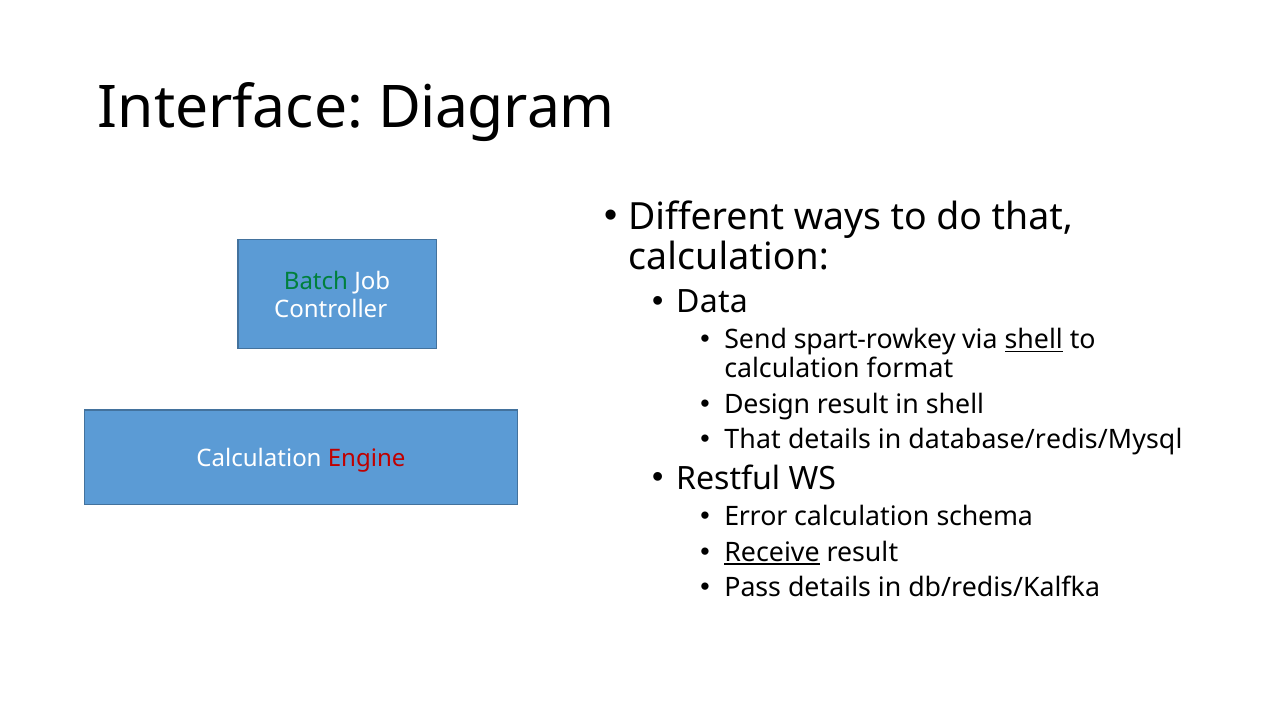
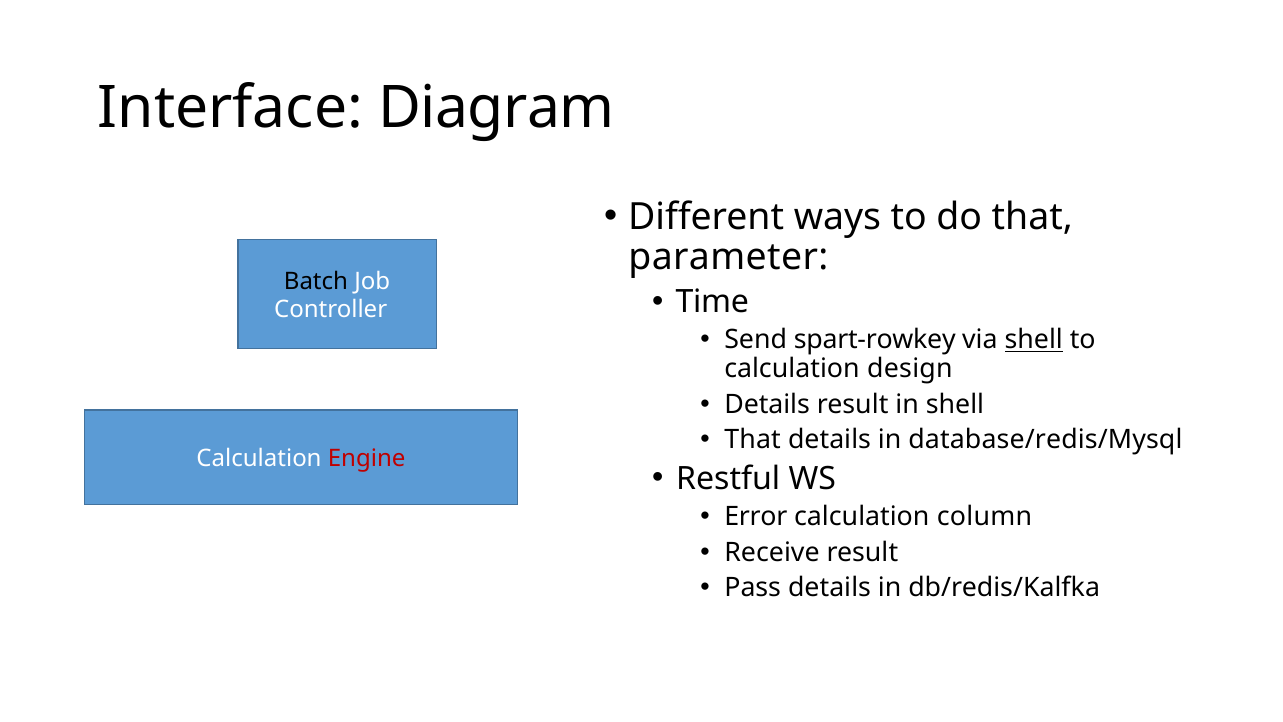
calculation at (729, 257): calculation -> parameter
Batch colour: green -> black
Data: Data -> Time
format: format -> design
Design at (767, 404): Design -> Details
schema: schema -> column
Receive underline: present -> none
